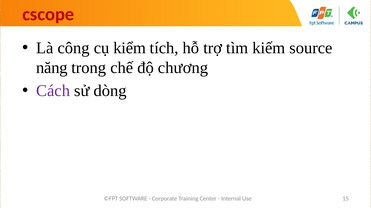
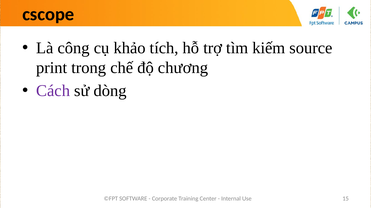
cscope colour: red -> black
kiểm: kiểm -> khảo
năng: năng -> print
